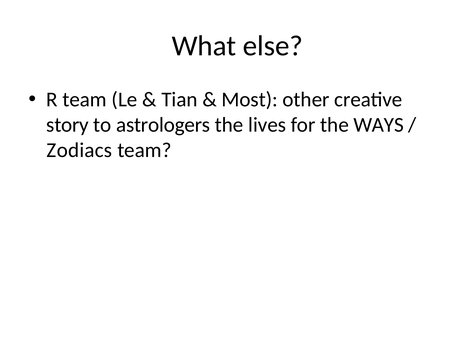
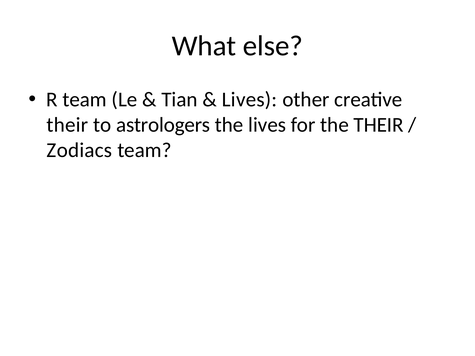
Most at (250, 100): Most -> Lives
story at (68, 125): story -> their
the WAYS: WAYS -> THEIR
